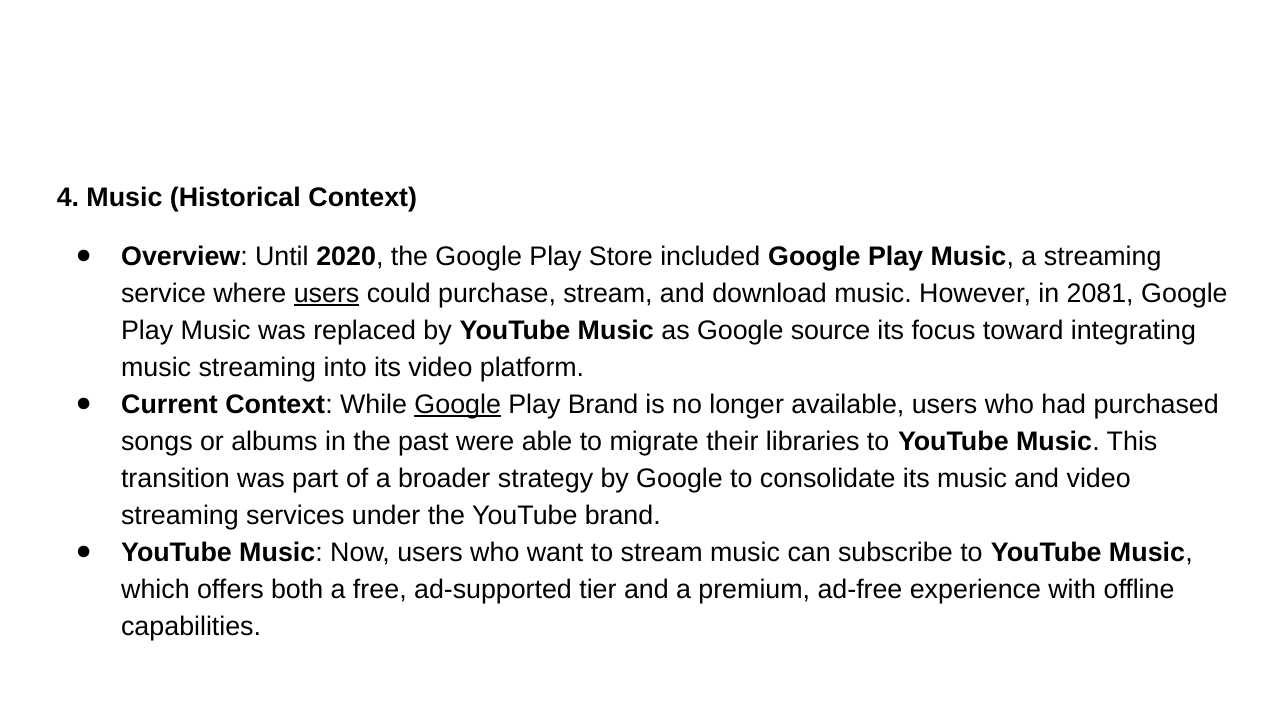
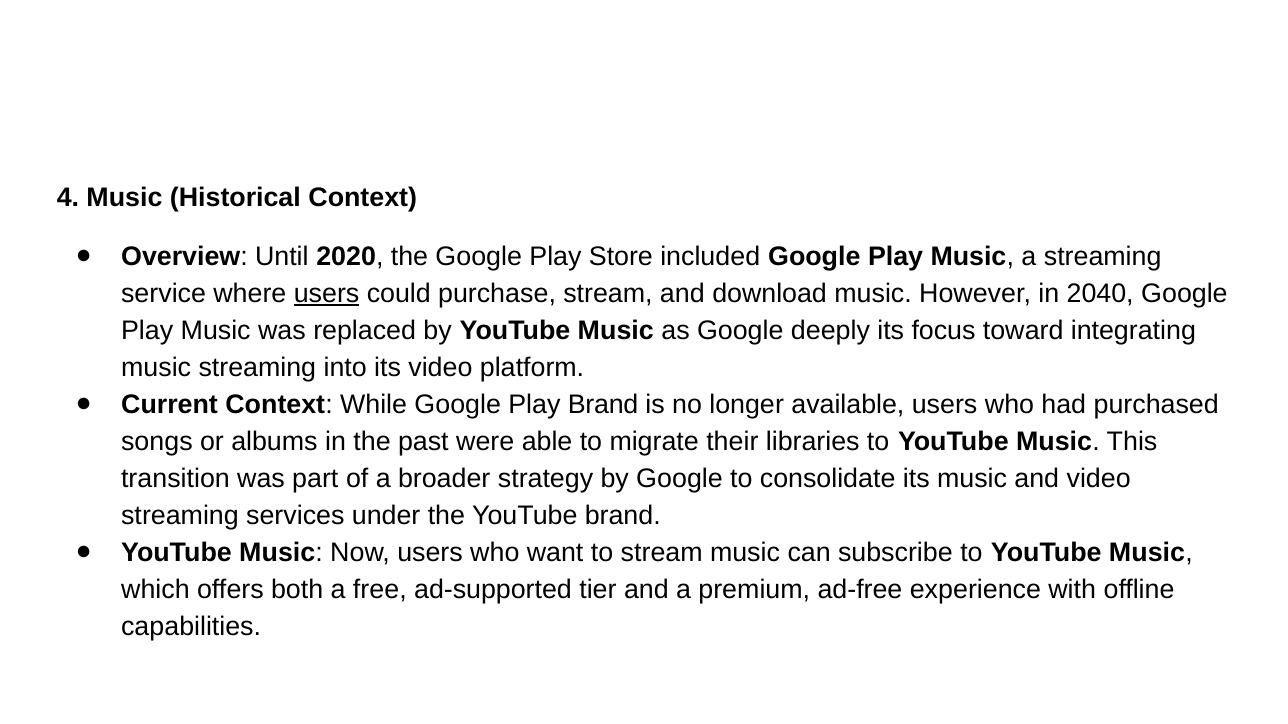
2081: 2081 -> 2040
source: source -> deeply
Google at (458, 405) underline: present -> none
